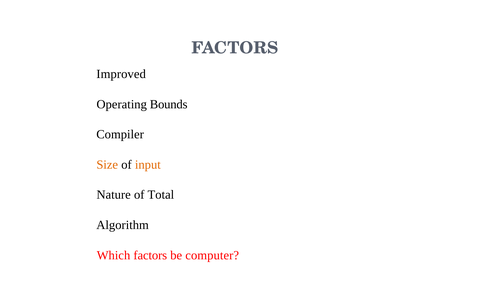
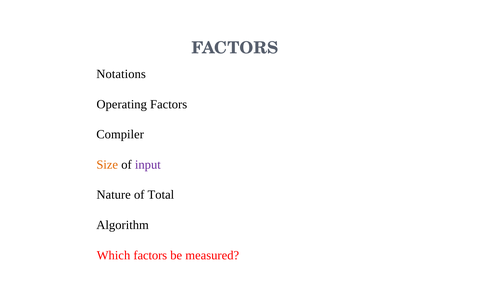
Improved: Improved -> Notations
Operating Bounds: Bounds -> Factors
input colour: orange -> purple
computer: computer -> measured
